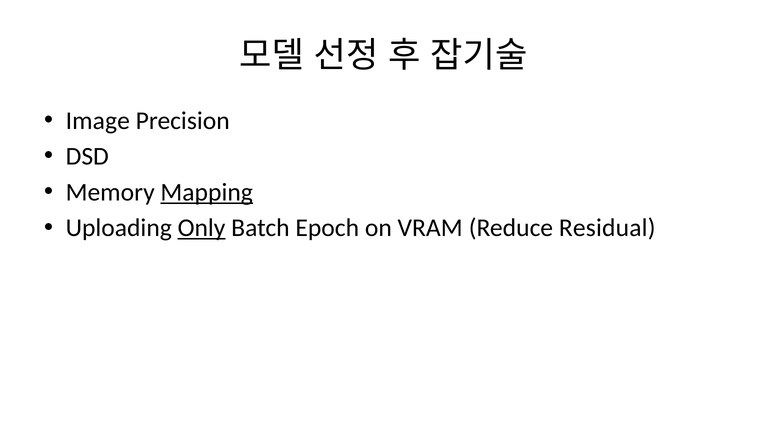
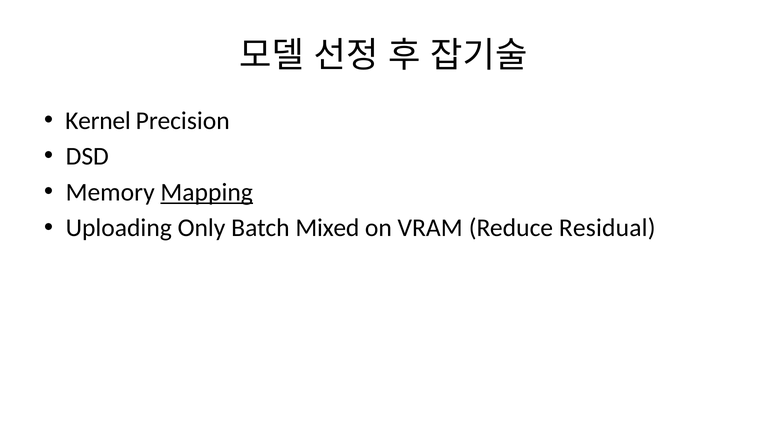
Image: Image -> Kernel
Only underline: present -> none
Epoch: Epoch -> Mixed
